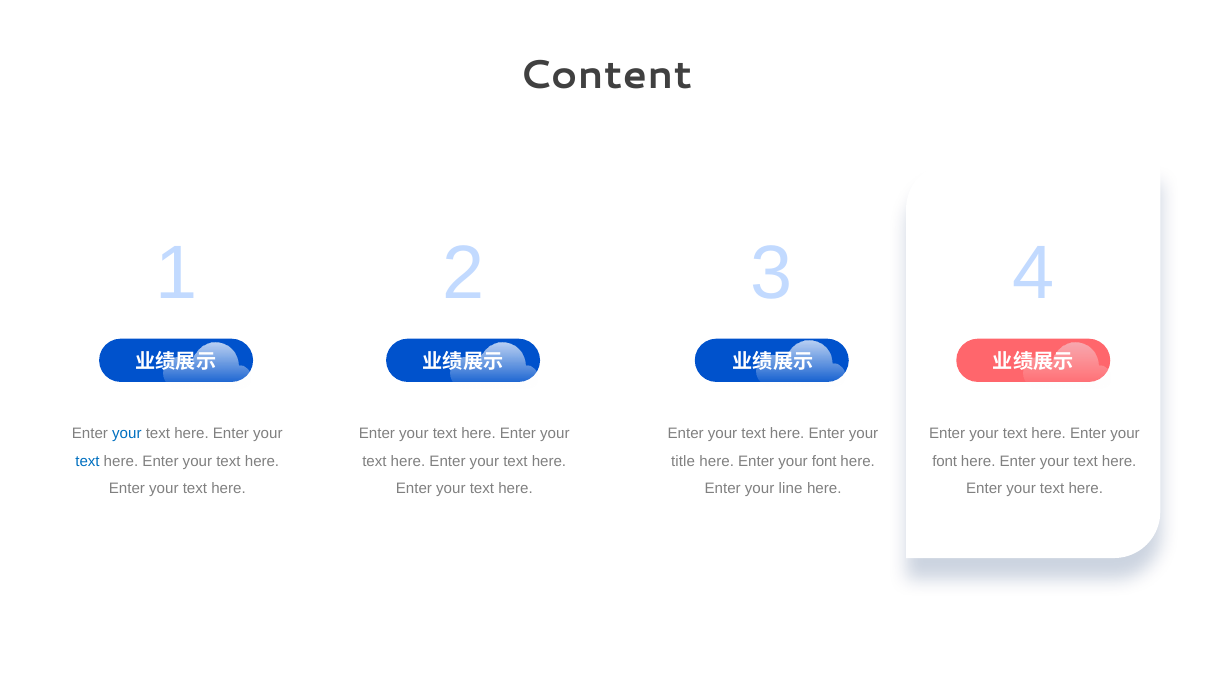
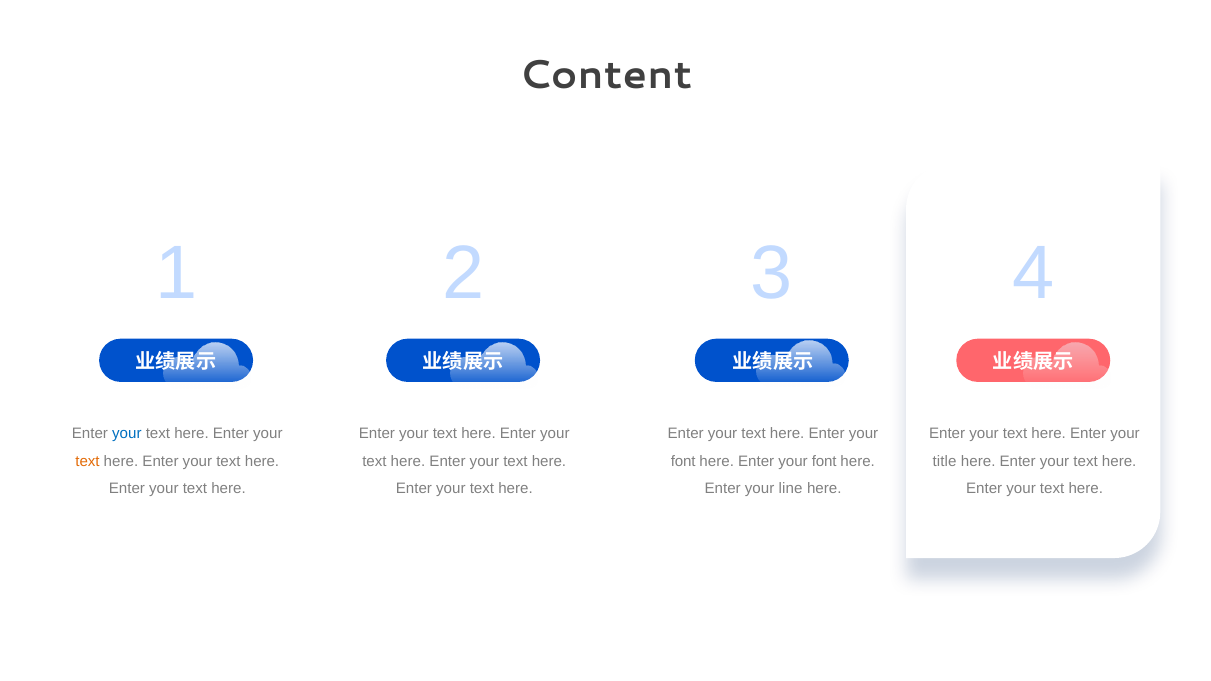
text at (87, 461) colour: blue -> orange
title at (683, 461): title -> font
font at (945, 461): font -> title
